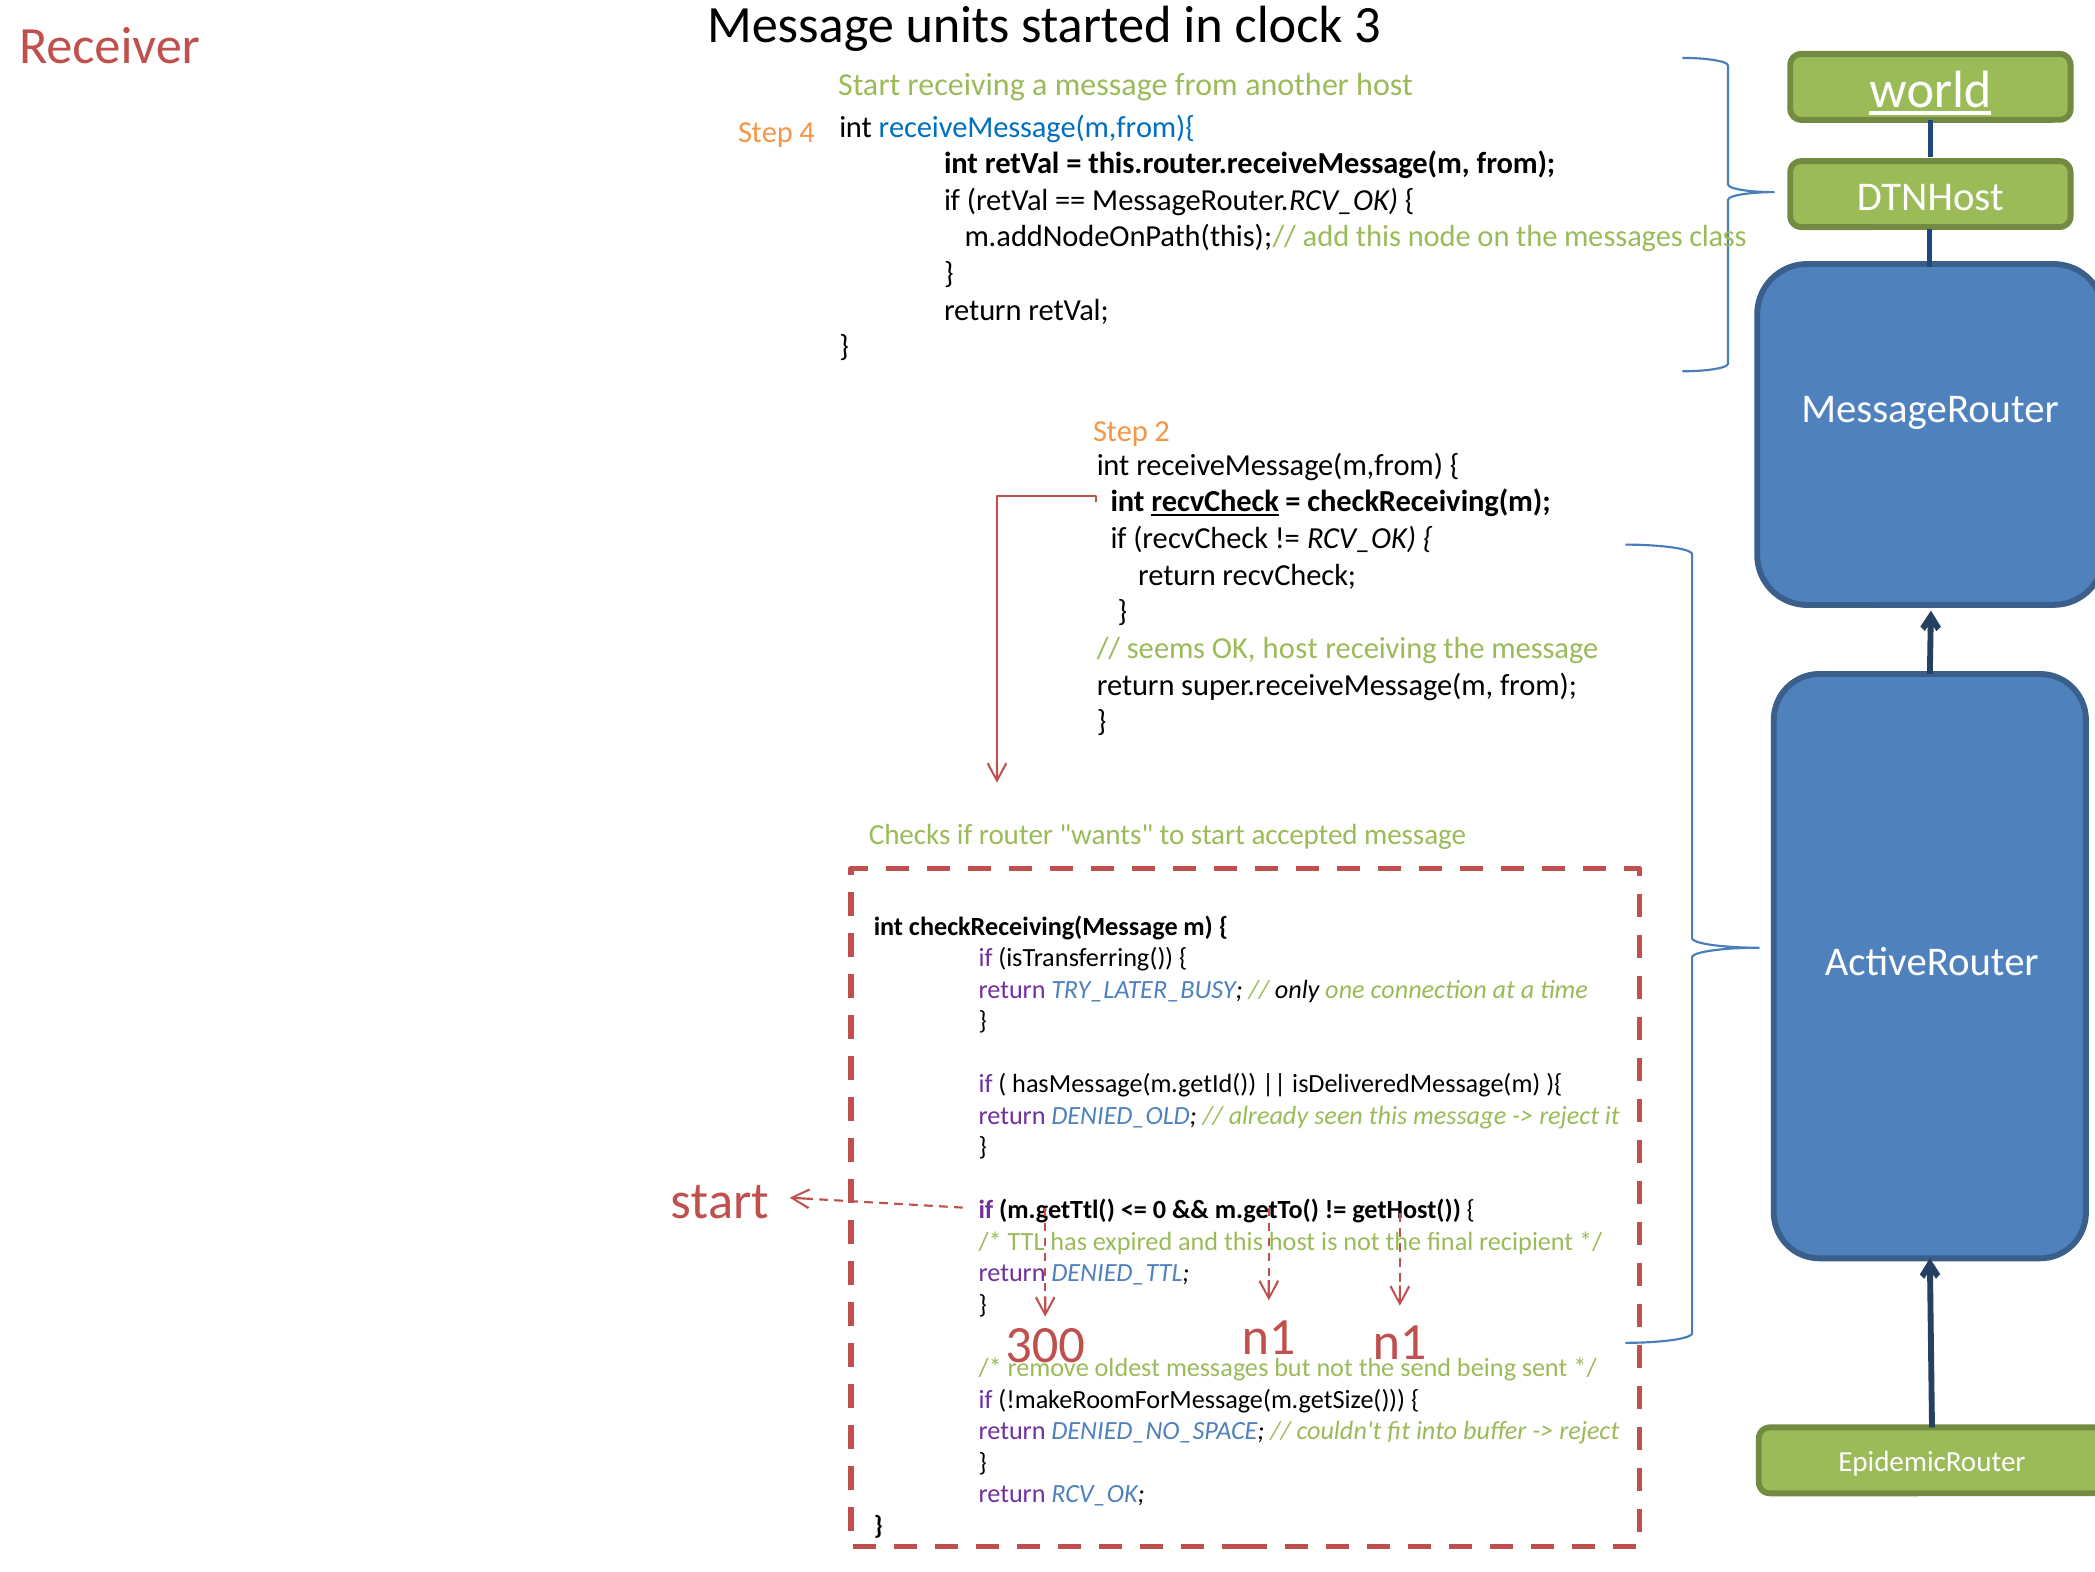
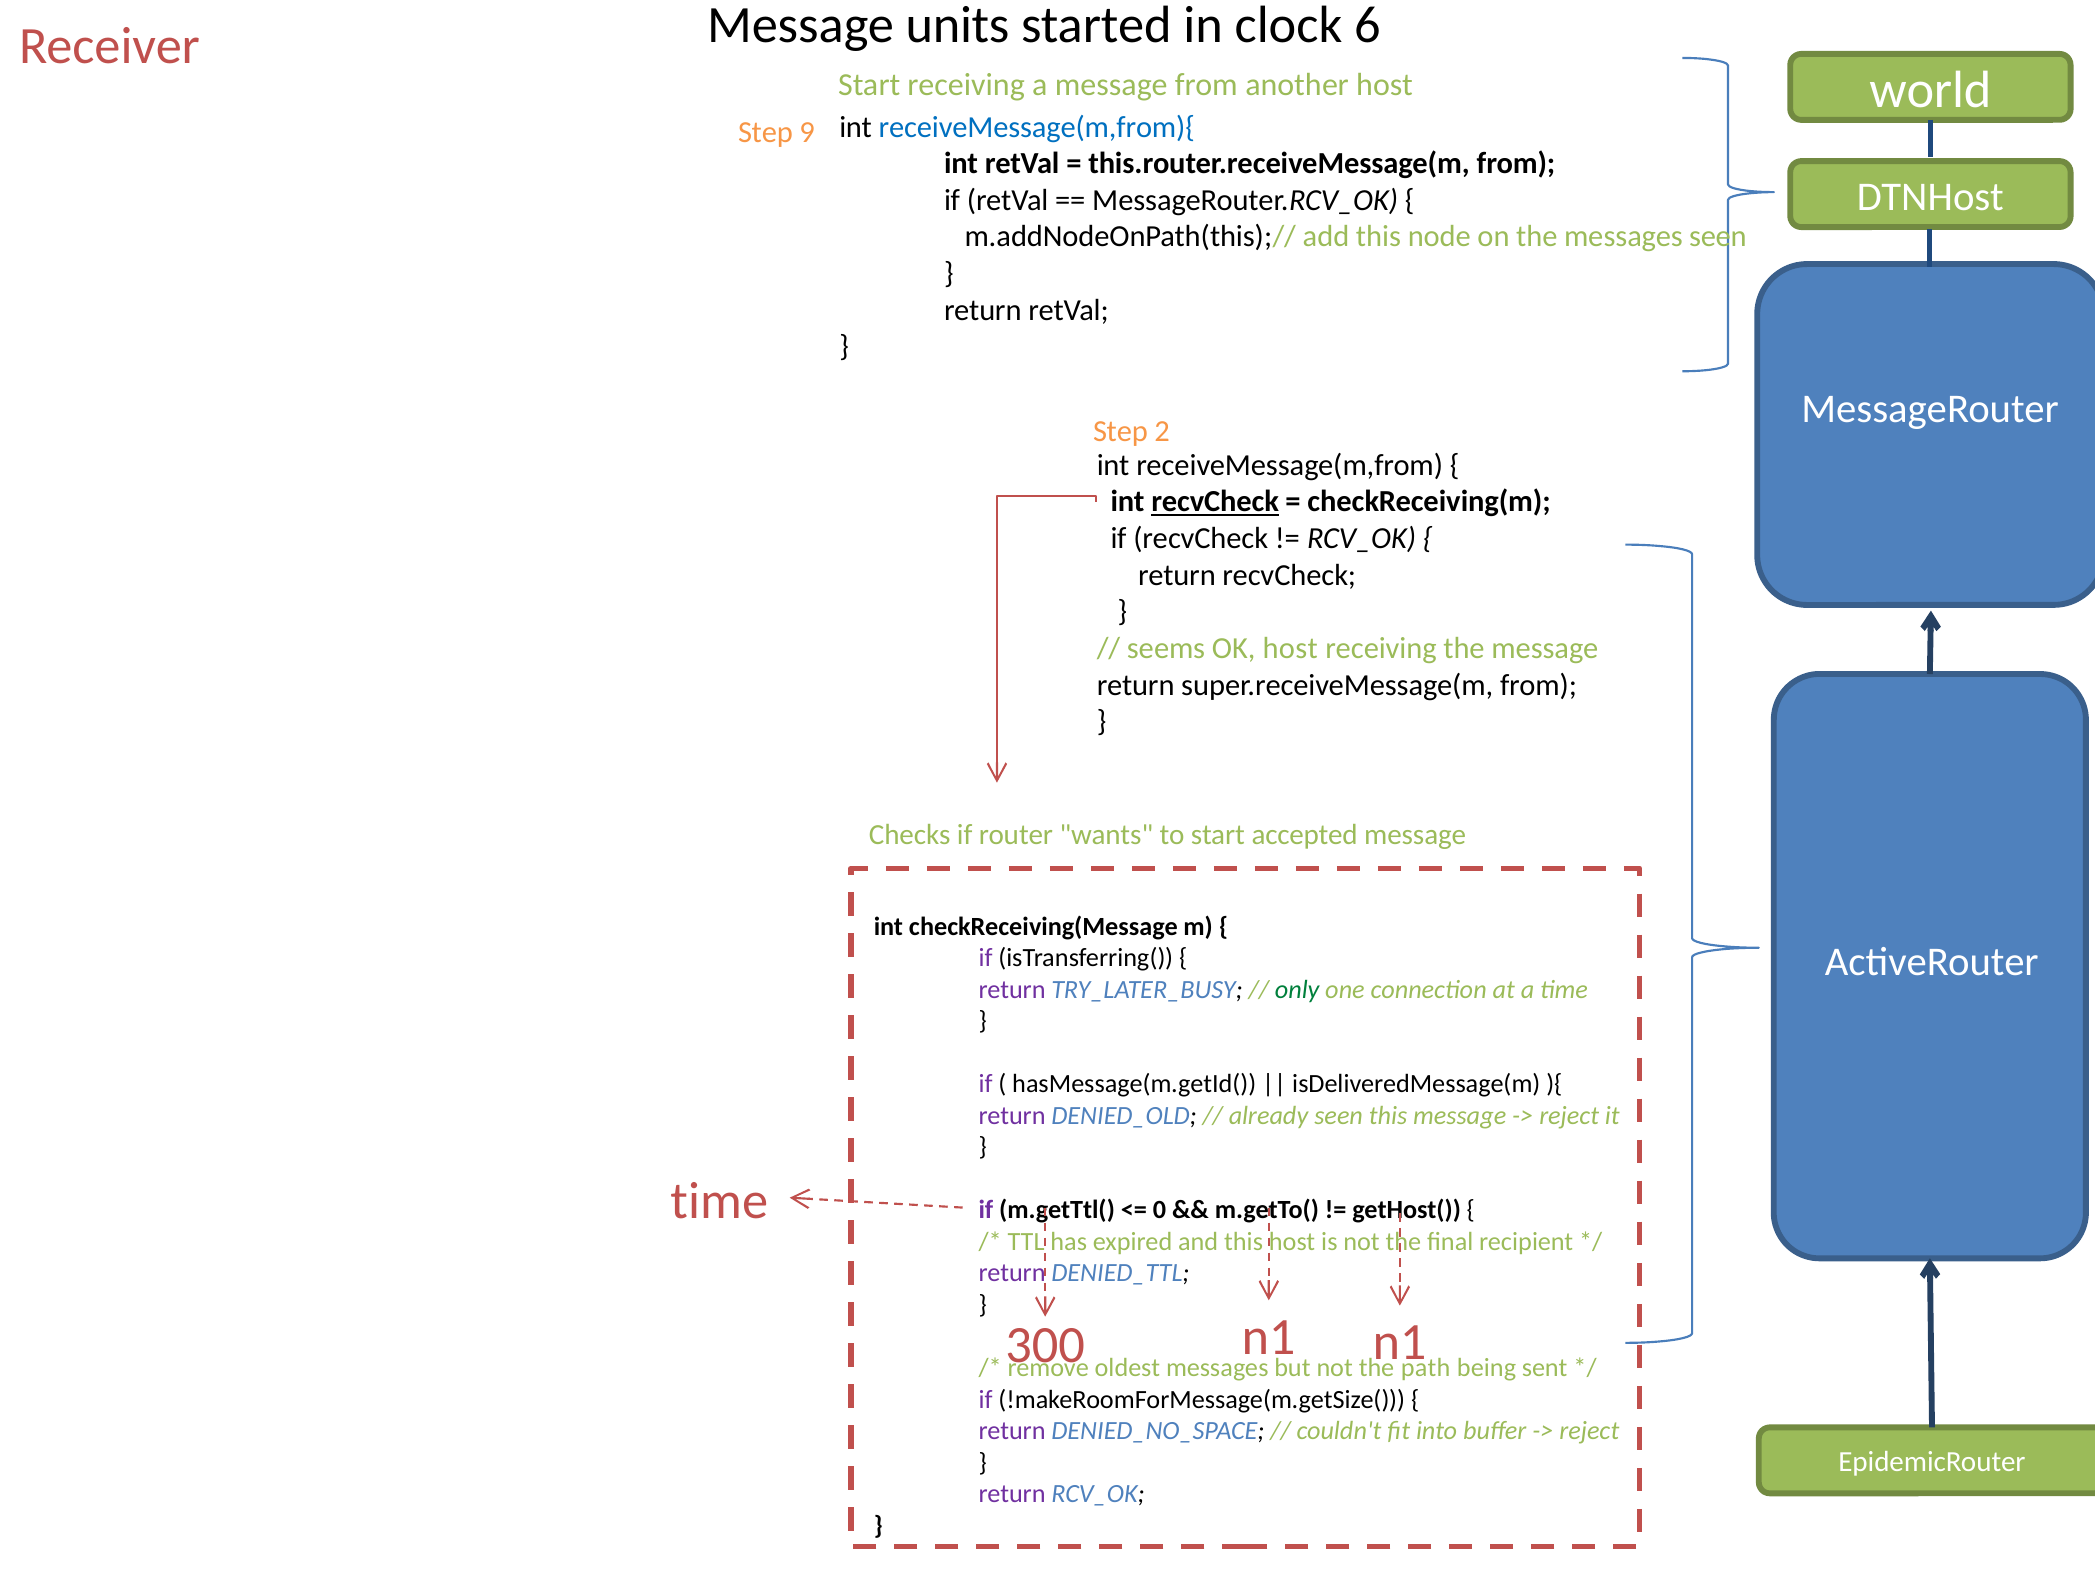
3: 3 -> 6
world underline: present -> none
4: 4 -> 9
messages class: class -> seen
only colour: black -> green
start at (719, 1201): start -> time
send: send -> path
